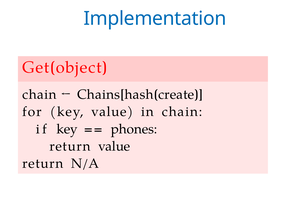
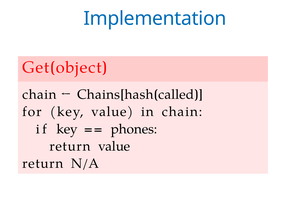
create: create -> called
